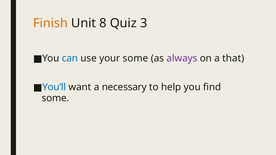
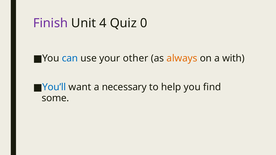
Finish colour: orange -> purple
8: 8 -> 4
3: 3 -> 0
your some: some -> other
always colour: purple -> orange
that: that -> with
